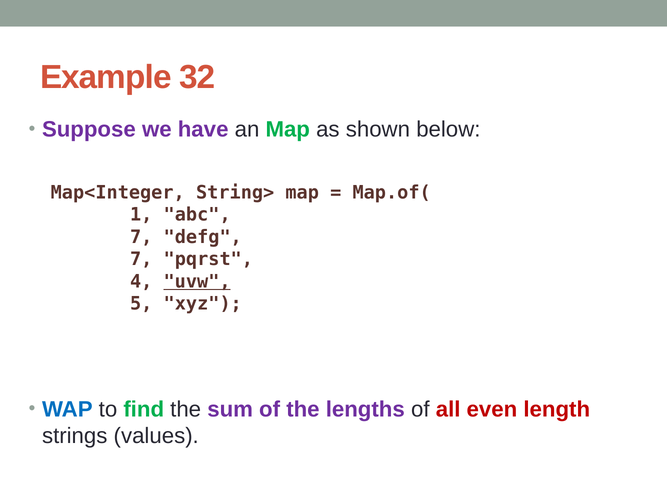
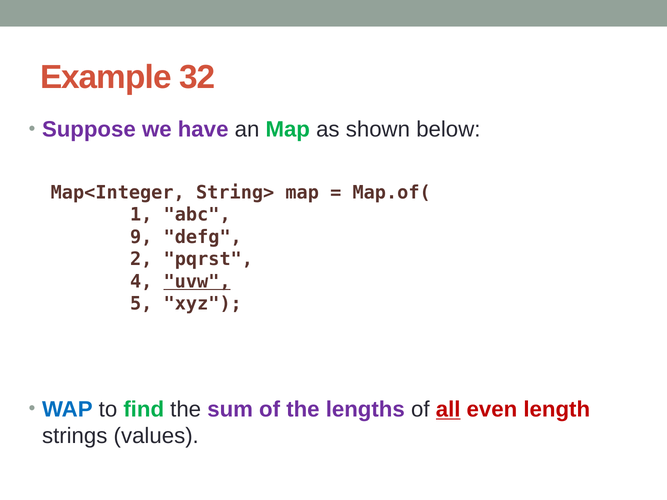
7 at (141, 237): 7 -> 9
7 at (141, 259): 7 -> 2
all underline: none -> present
